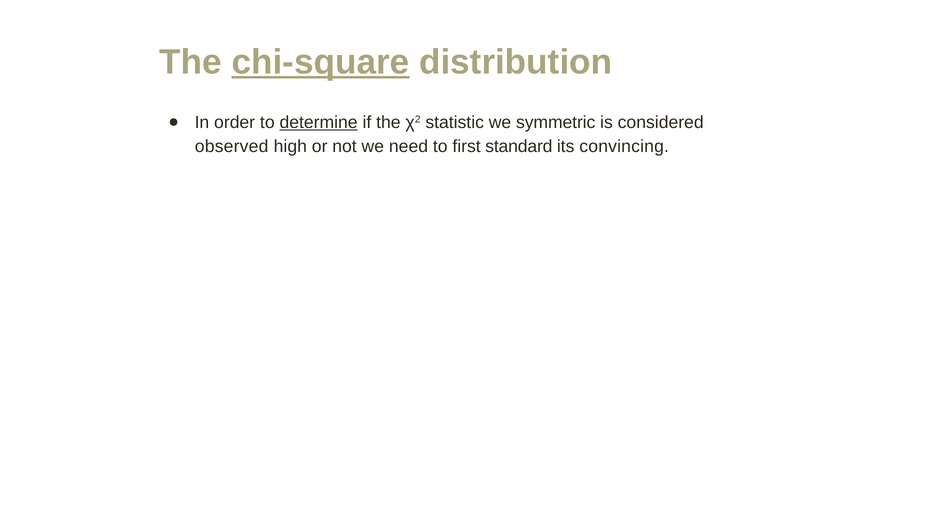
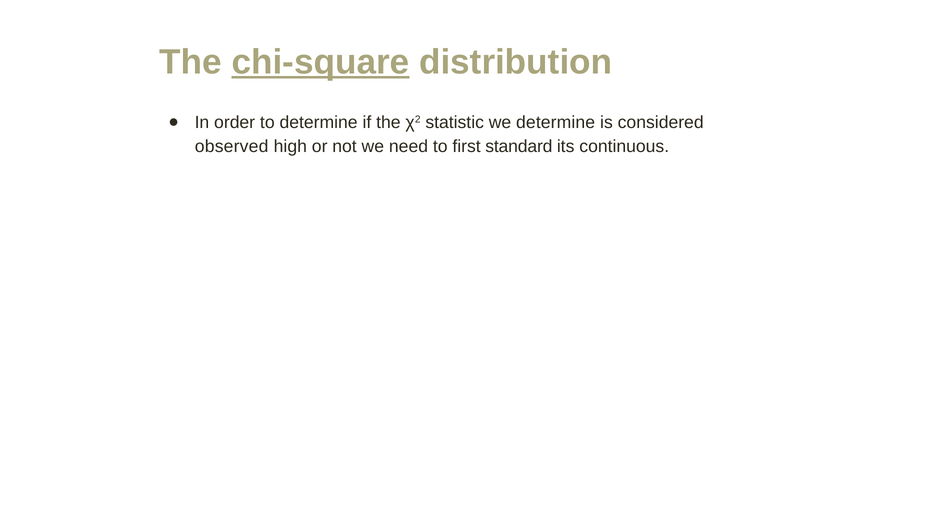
determine at (319, 122) underline: present -> none
we symmetric: symmetric -> determine
convincing: convincing -> continuous
